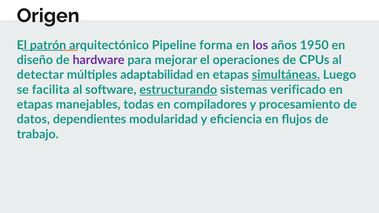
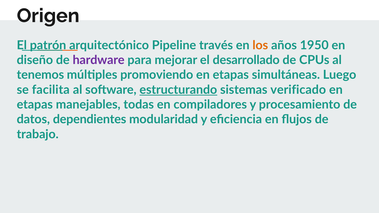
forma: forma -> través
los colour: purple -> orange
operaciones: operaciones -> desarrollado
detectar: detectar -> tenemos
adaptabilidad: adaptabilidad -> promoviendo
simultáneas underline: present -> none
